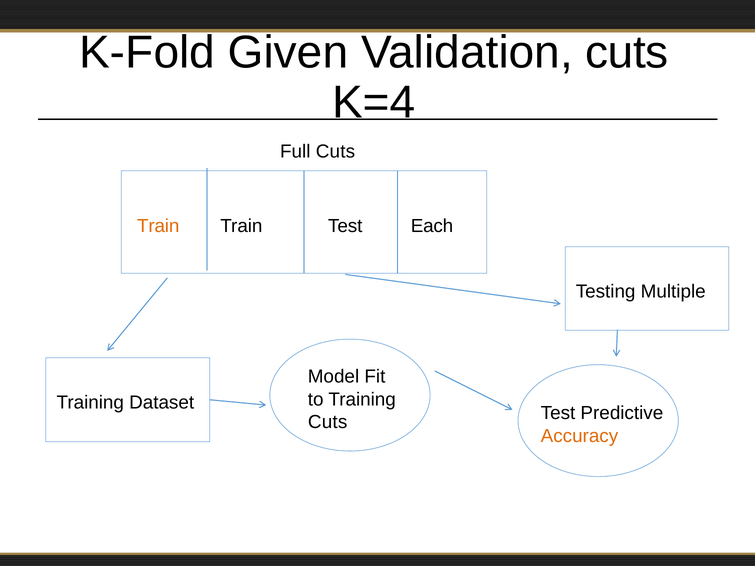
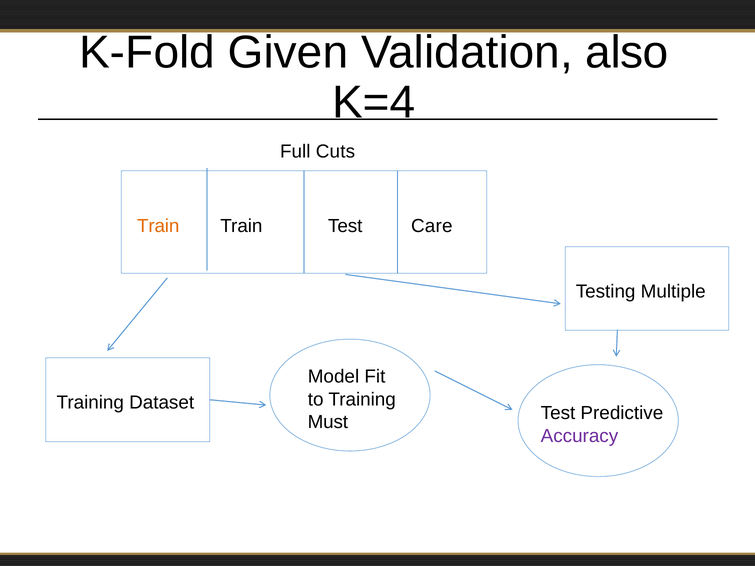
Validation cuts: cuts -> also
Each: Each -> Care
Cuts at (328, 422): Cuts -> Must
Accuracy colour: orange -> purple
